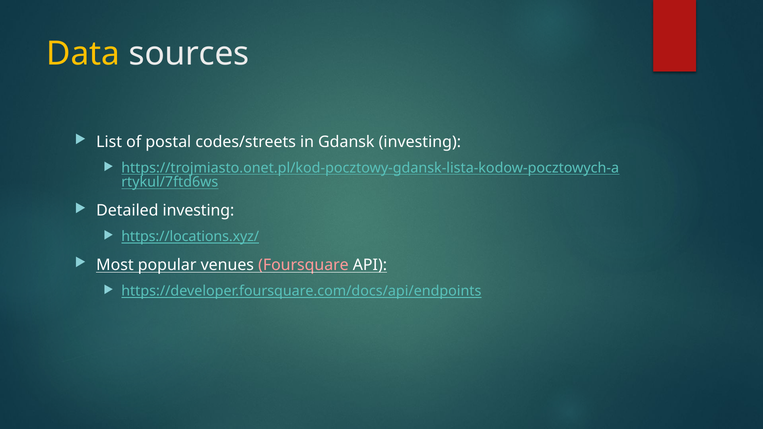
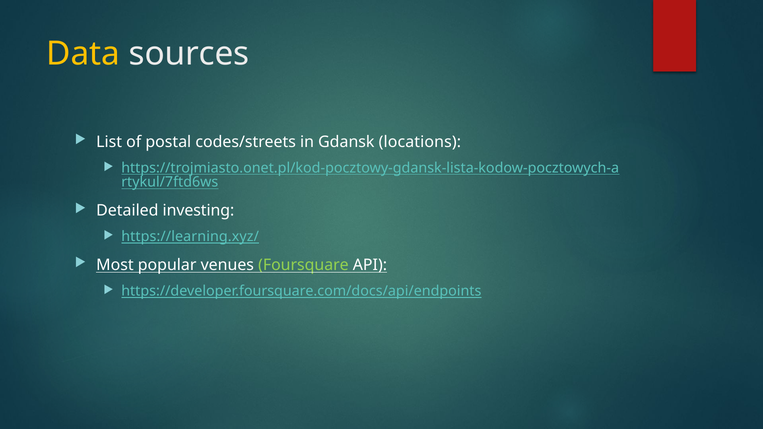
Gdansk investing: investing -> locations
https://locations.xyz/: https://locations.xyz/ -> https://learning.xyz/
Foursquare colour: pink -> light green
